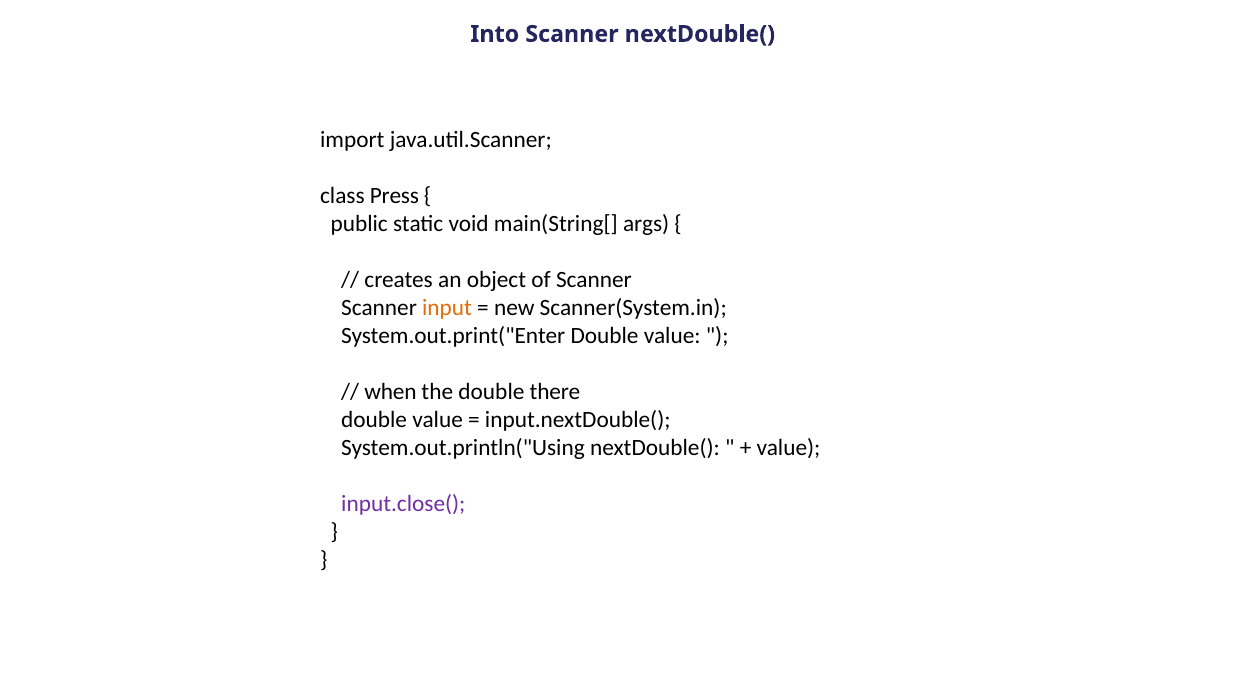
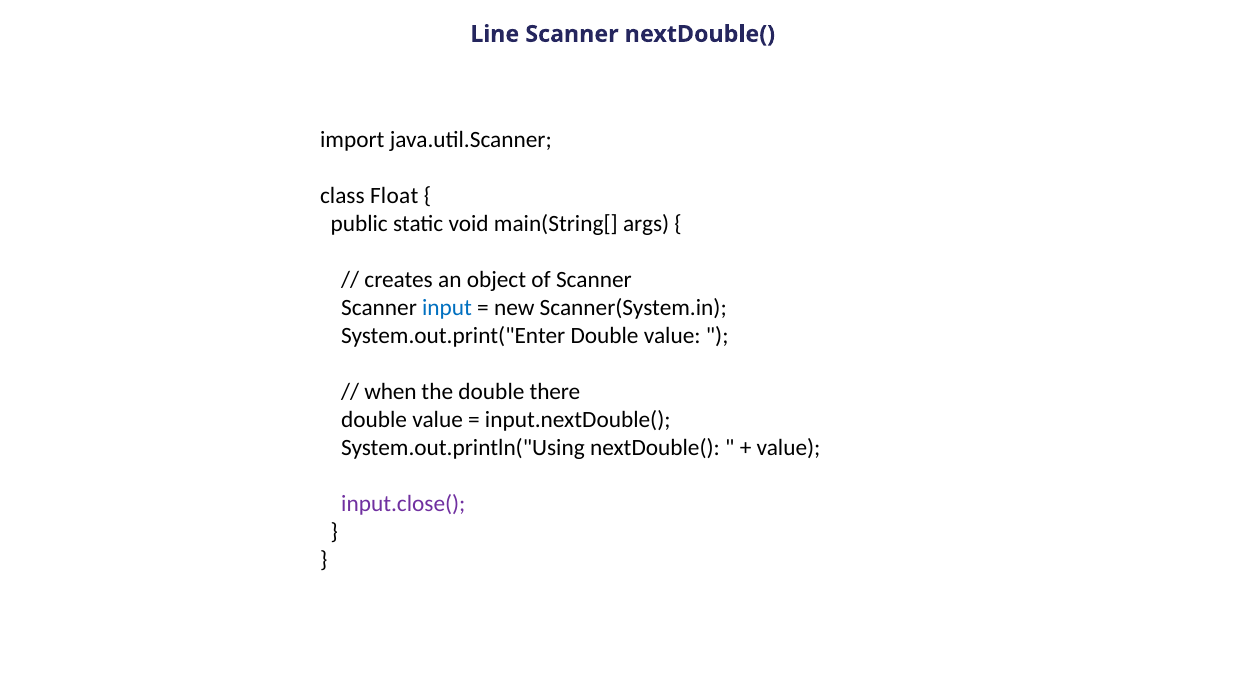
Into: Into -> Line
Press: Press -> Float
input colour: orange -> blue
